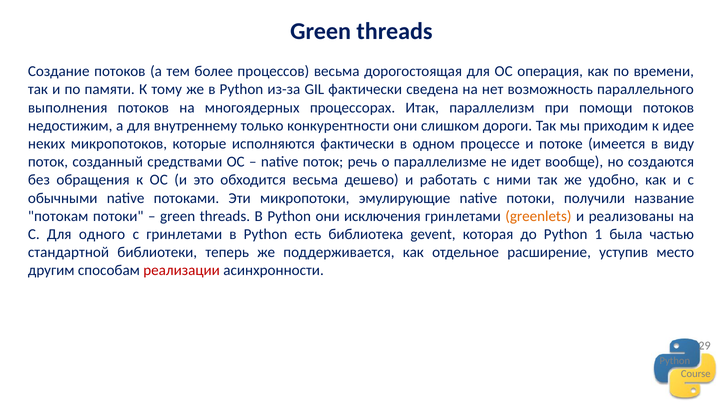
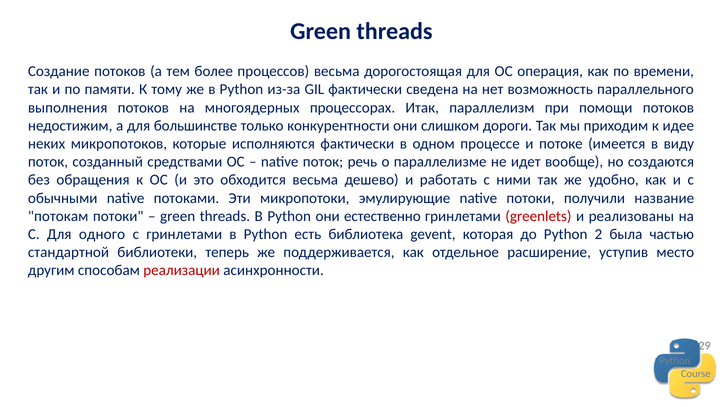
внутреннему: внутреннему -> большинстве
исключения: исключения -> естественно
greenlets colour: orange -> red
1: 1 -> 2
